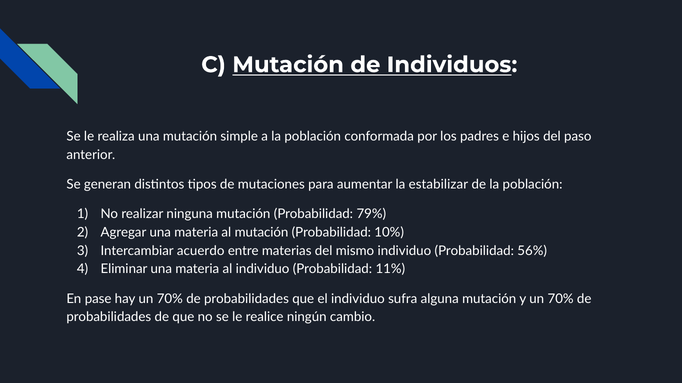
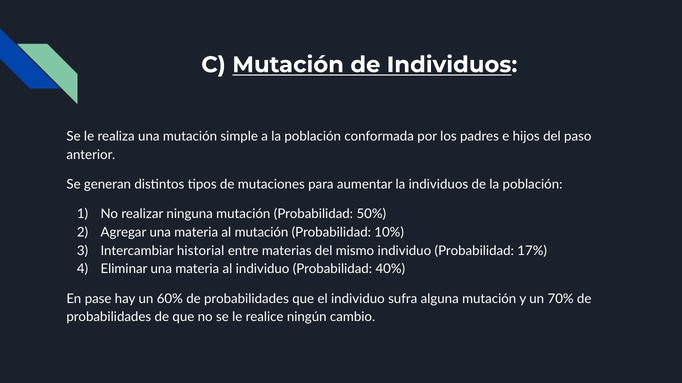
la estabilizar: estabilizar -> individuos
79%: 79% -> 50%
acuerdo: acuerdo -> historial
56%: 56% -> 17%
11%: 11% -> 40%
hay un 70%: 70% -> 60%
